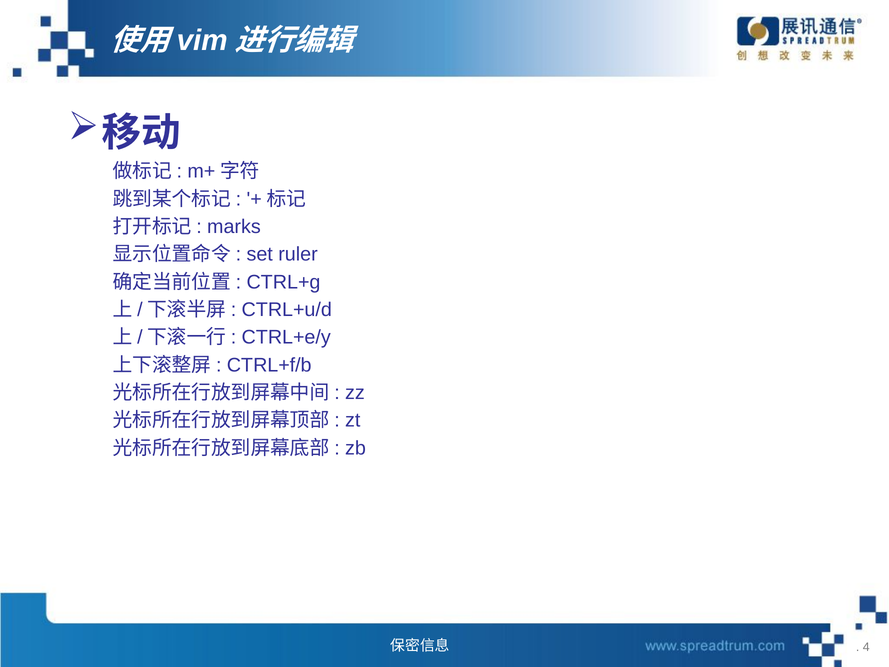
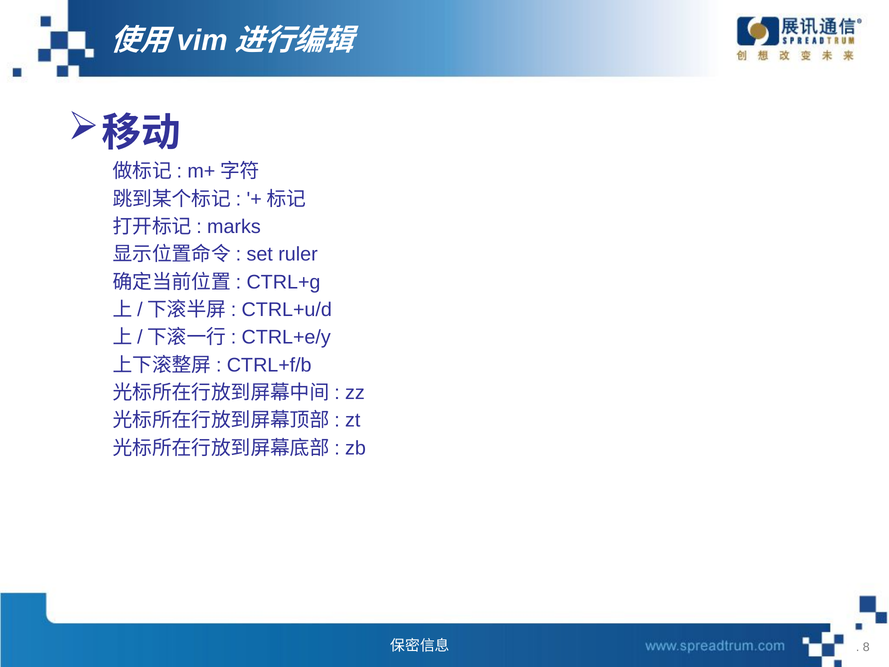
4: 4 -> 8
